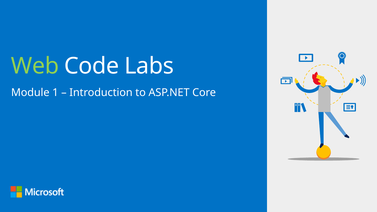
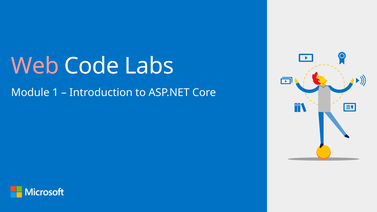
Web colour: light green -> pink
